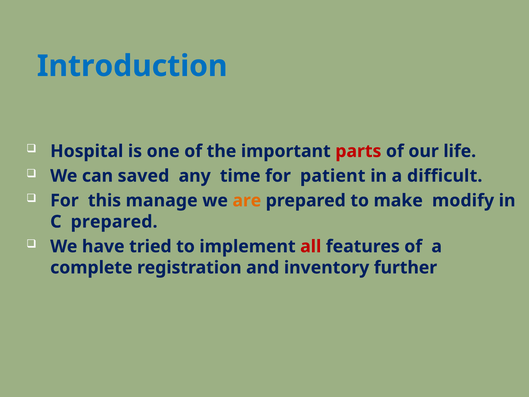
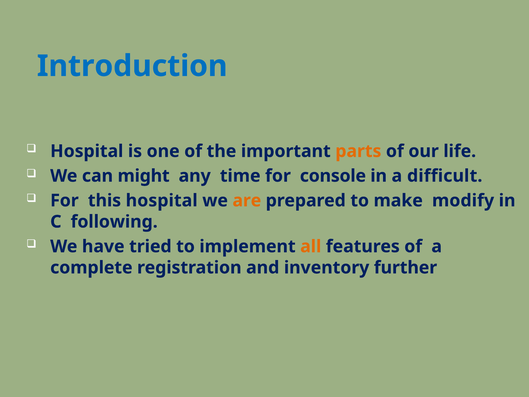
parts colour: red -> orange
saved: saved -> might
patient: patient -> console
this manage: manage -> hospital
C prepared: prepared -> following
all colour: red -> orange
